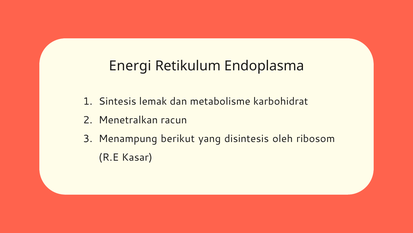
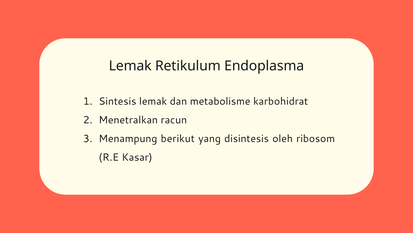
Energi at (130, 66): Energi -> Lemak
